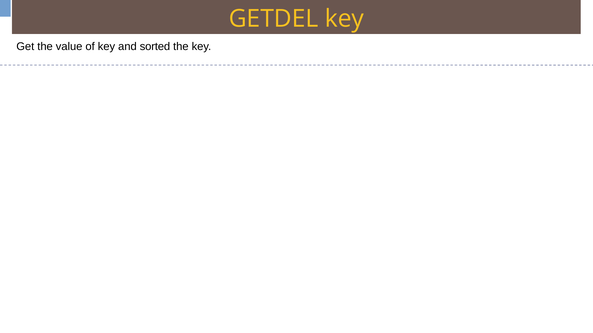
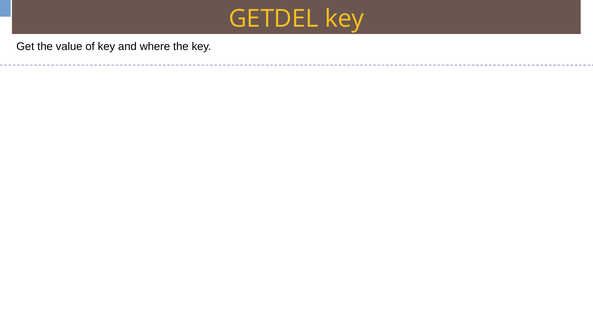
sorted: sorted -> where
